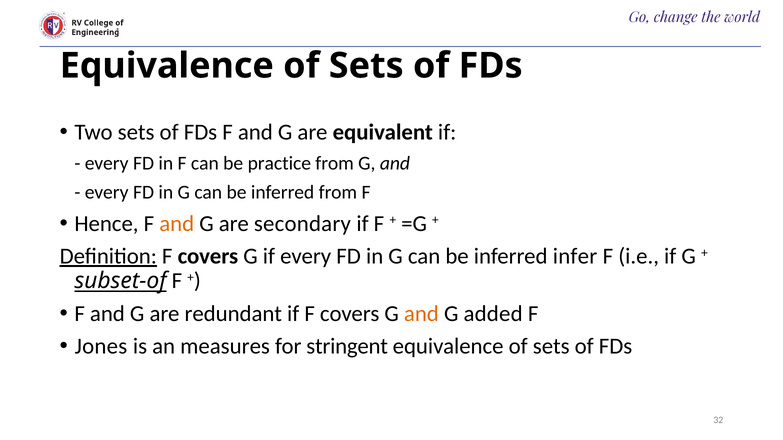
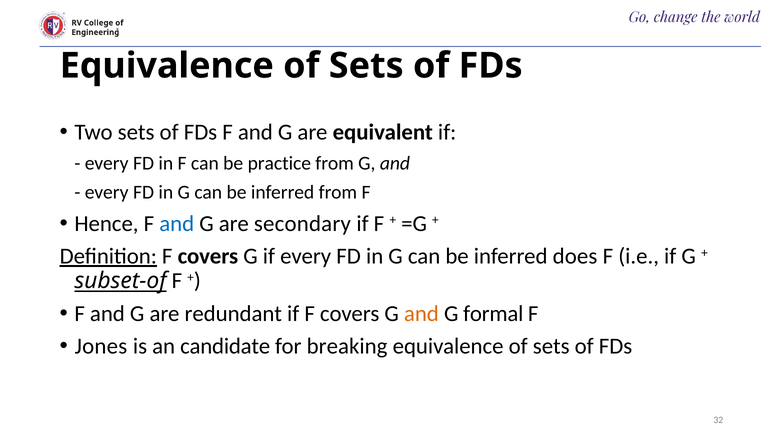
and at (177, 224) colour: orange -> blue
infer: infer -> does
added: added -> formal
measures: measures -> candidate
stringent: stringent -> breaking
